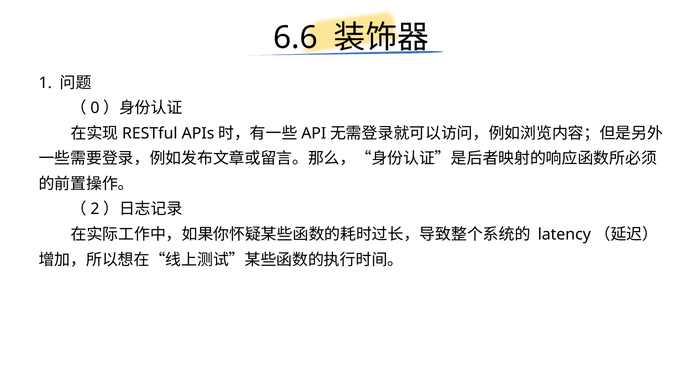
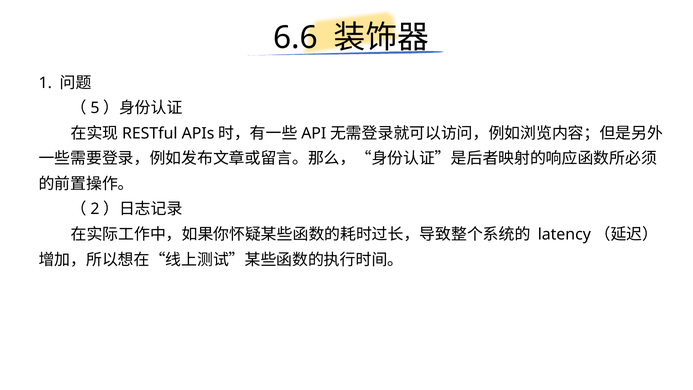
0: 0 -> 5
